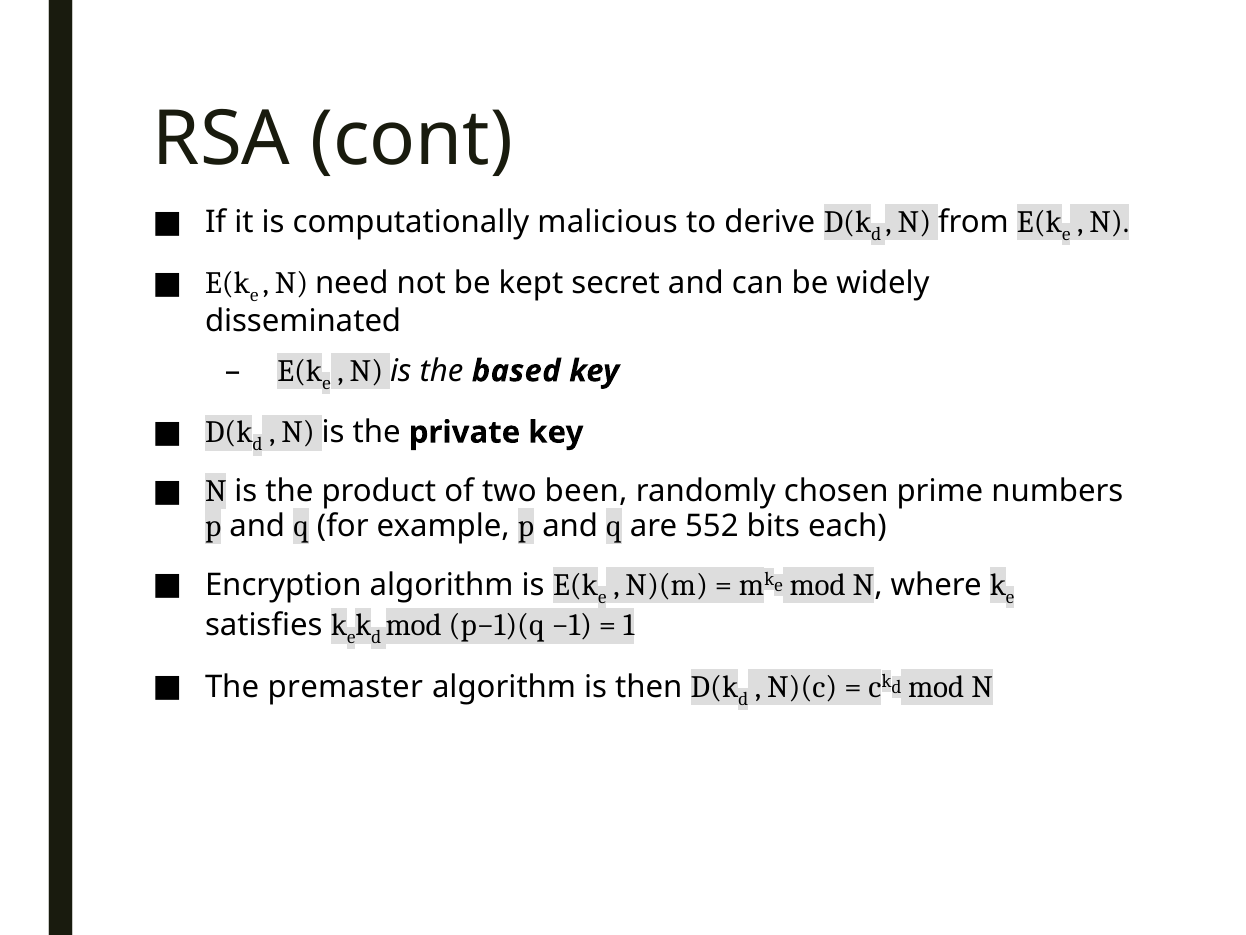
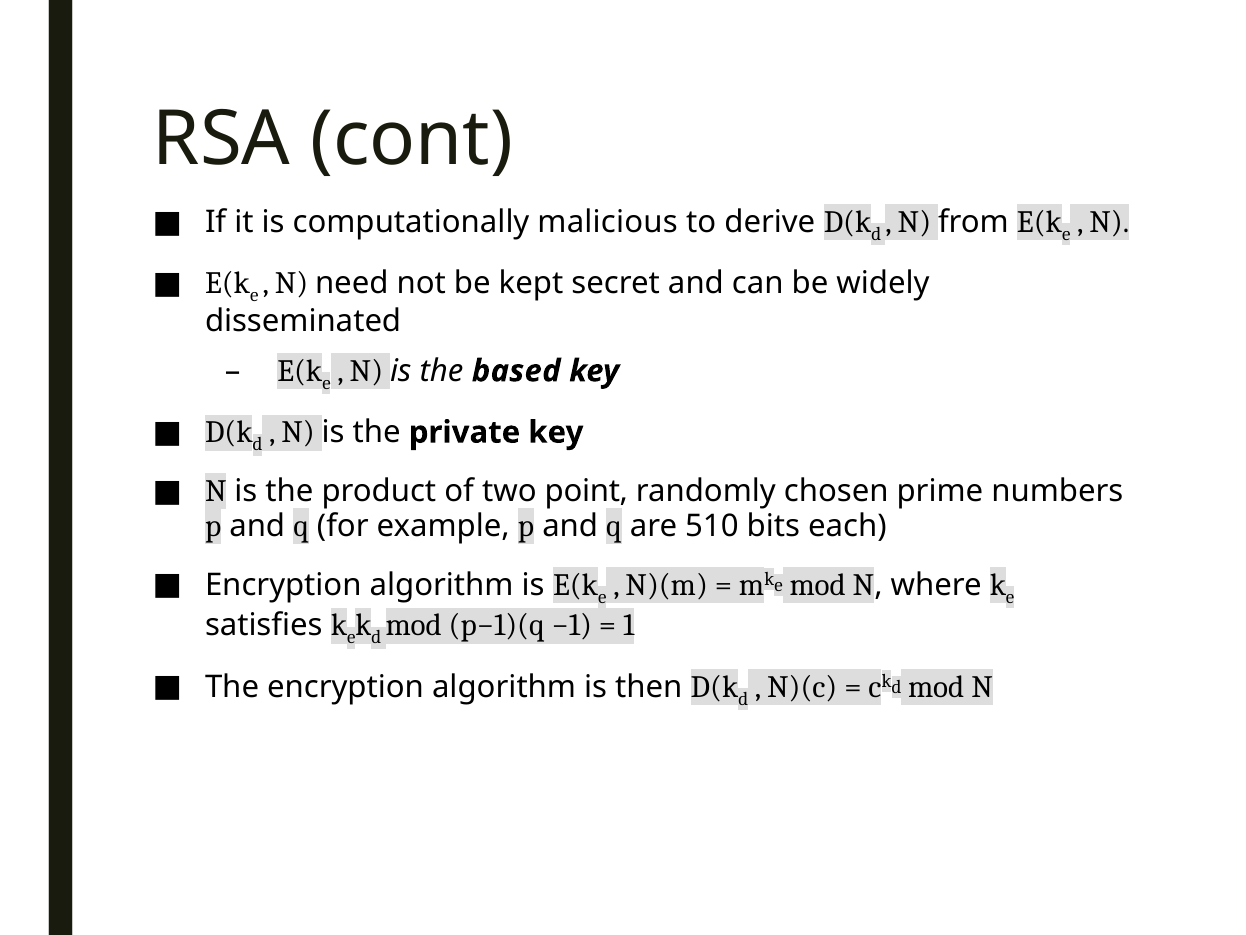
been: been -> point
552: 552 -> 510
The premaster: premaster -> encryption
